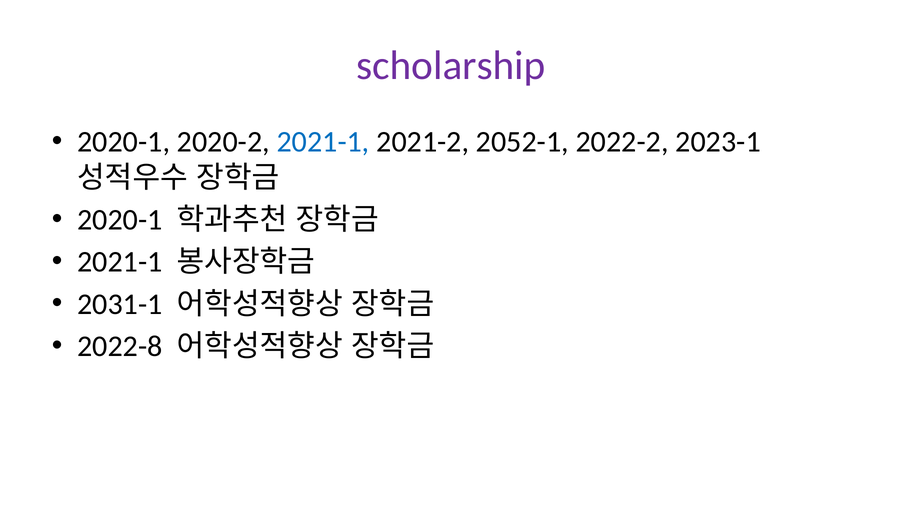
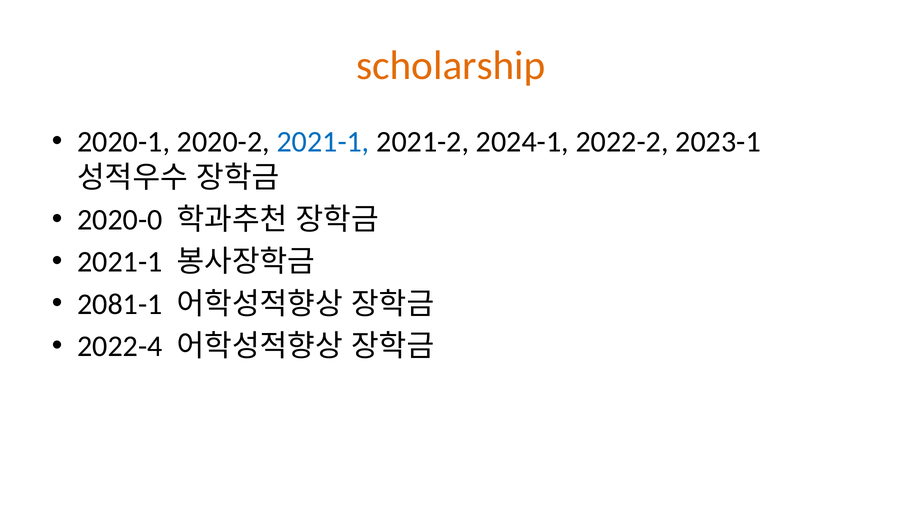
scholarship colour: purple -> orange
2052-1: 2052-1 -> 2024-1
2020-1 at (120, 220): 2020-1 -> 2020-0
2031-1: 2031-1 -> 2081-1
2022-8: 2022-8 -> 2022-4
